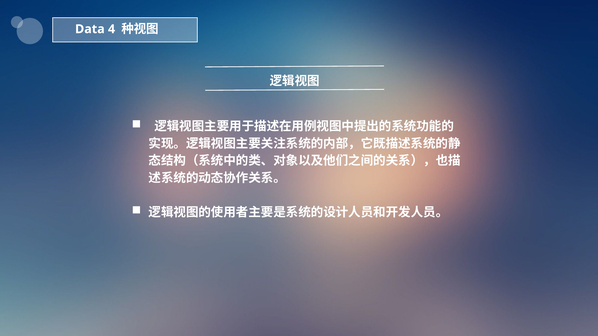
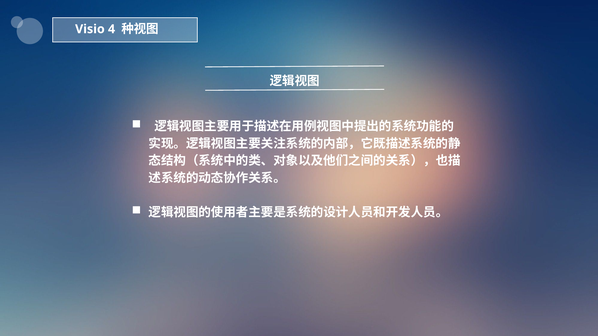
Data: Data -> Visio
